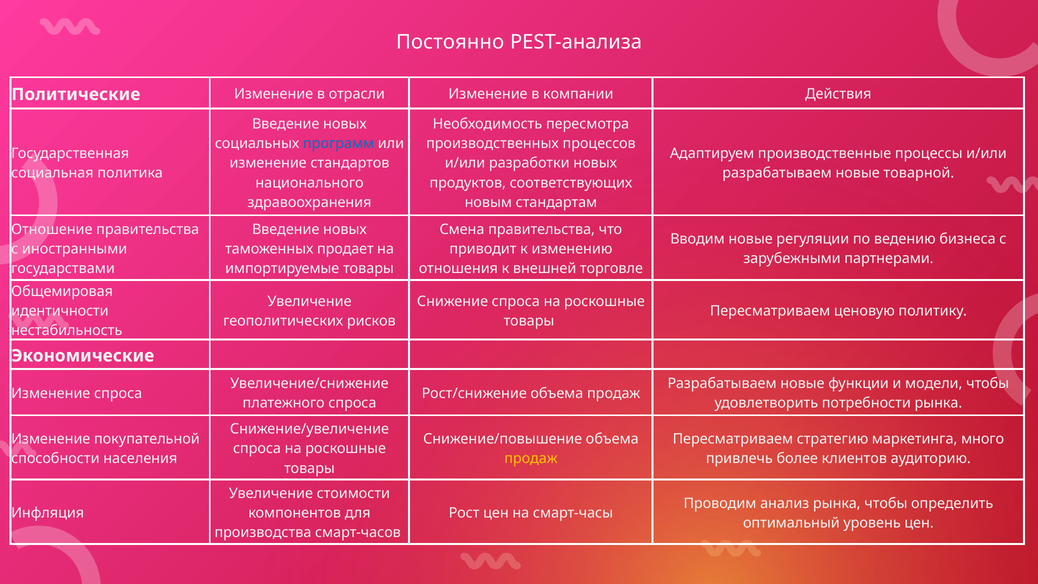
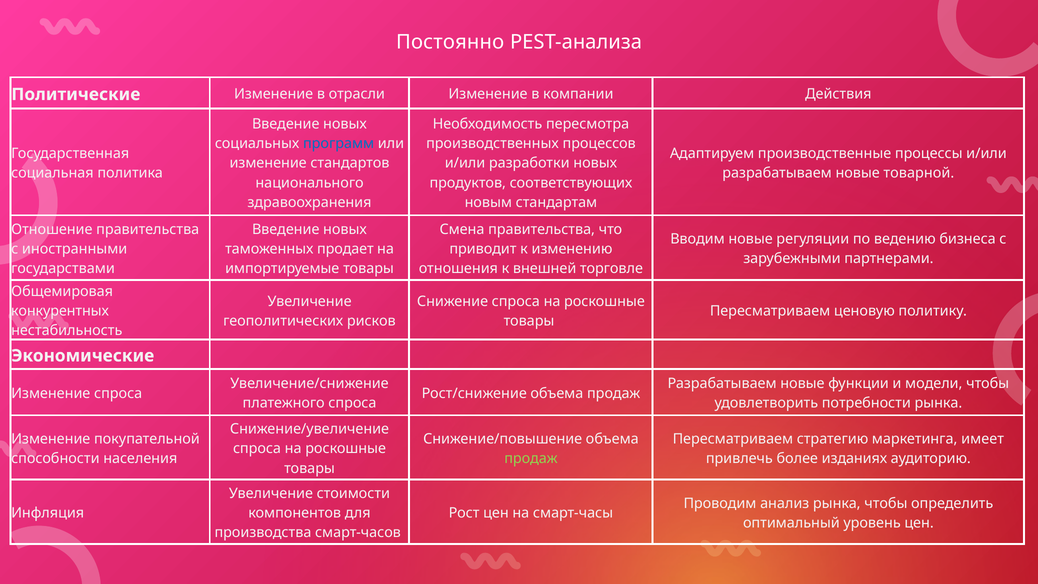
идентичности: идентичности -> конкурентных
много: много -> имеет
продаж at (531, 458) colour: yellow -> light green
клиентов: клиентов -> изданиях
